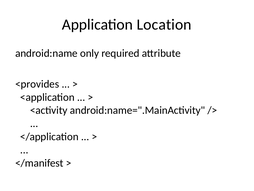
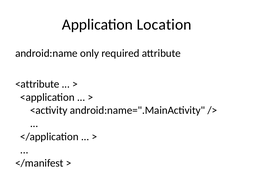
<provides: <provides -> <attribute
